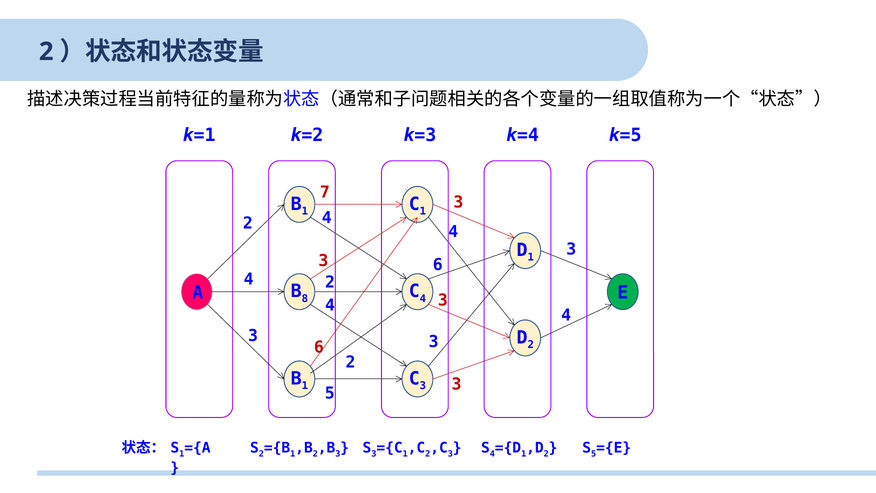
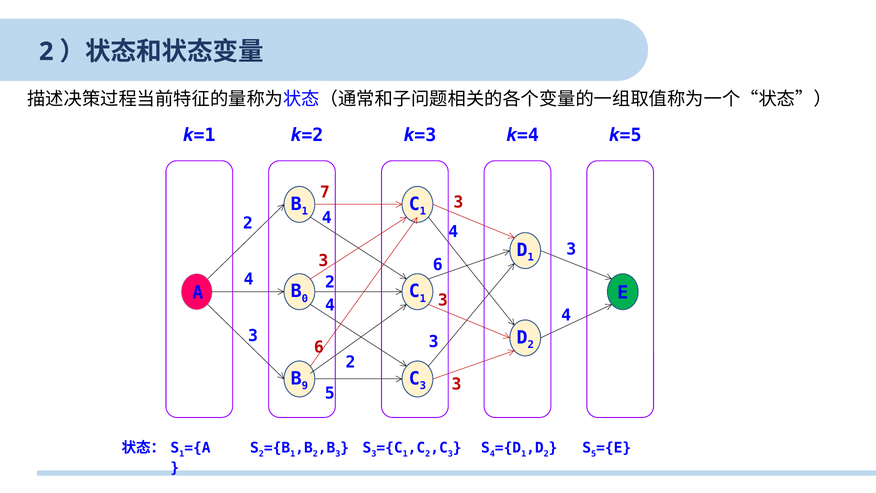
8: 8 -> 0
4 at (423, 298): 4 -> 1
1 at (305, 386): 1 -> 9
